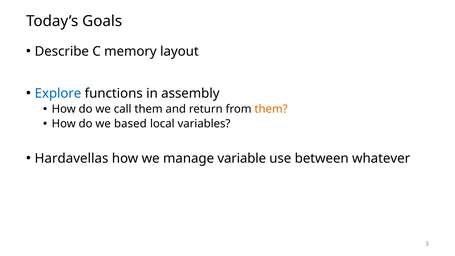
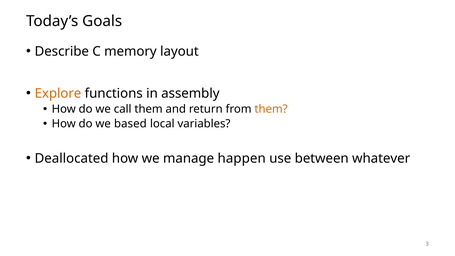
Explore colour: blue -> orange
Hardavellas: Hardavellas -> Deallocated
variable: variable -> happen
